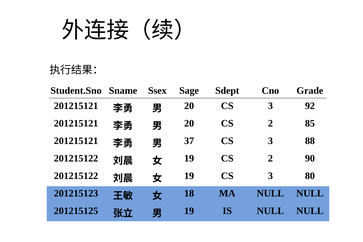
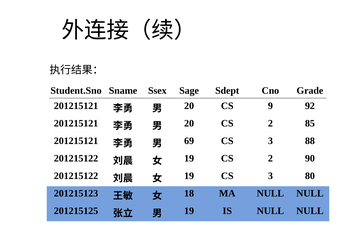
20 CS 3: 3 -> 9
37: 37 -> 69
